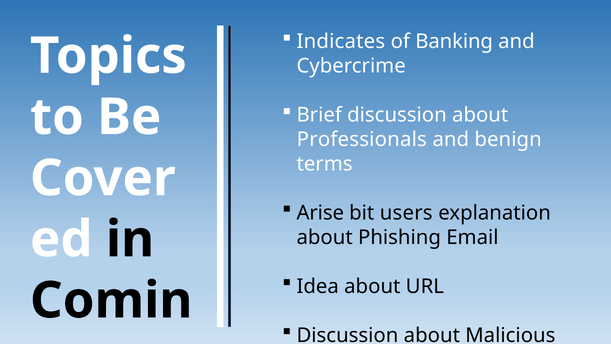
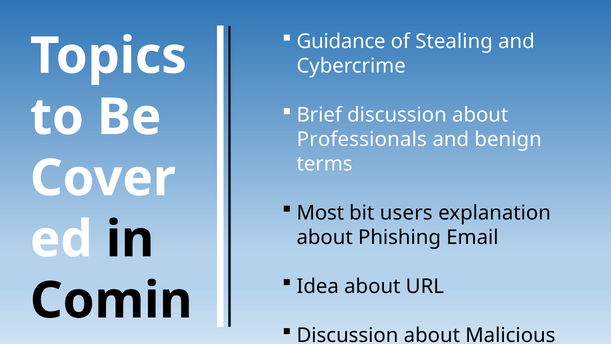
Indicates: Indicates -> Guidance
Banking: Banking -> Stealing
Arise: Arise -> Most
